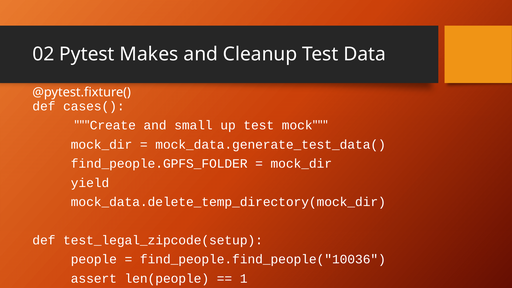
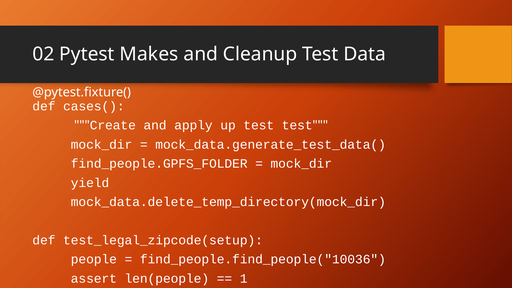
small: small -> apply
test mock: mock -> test
